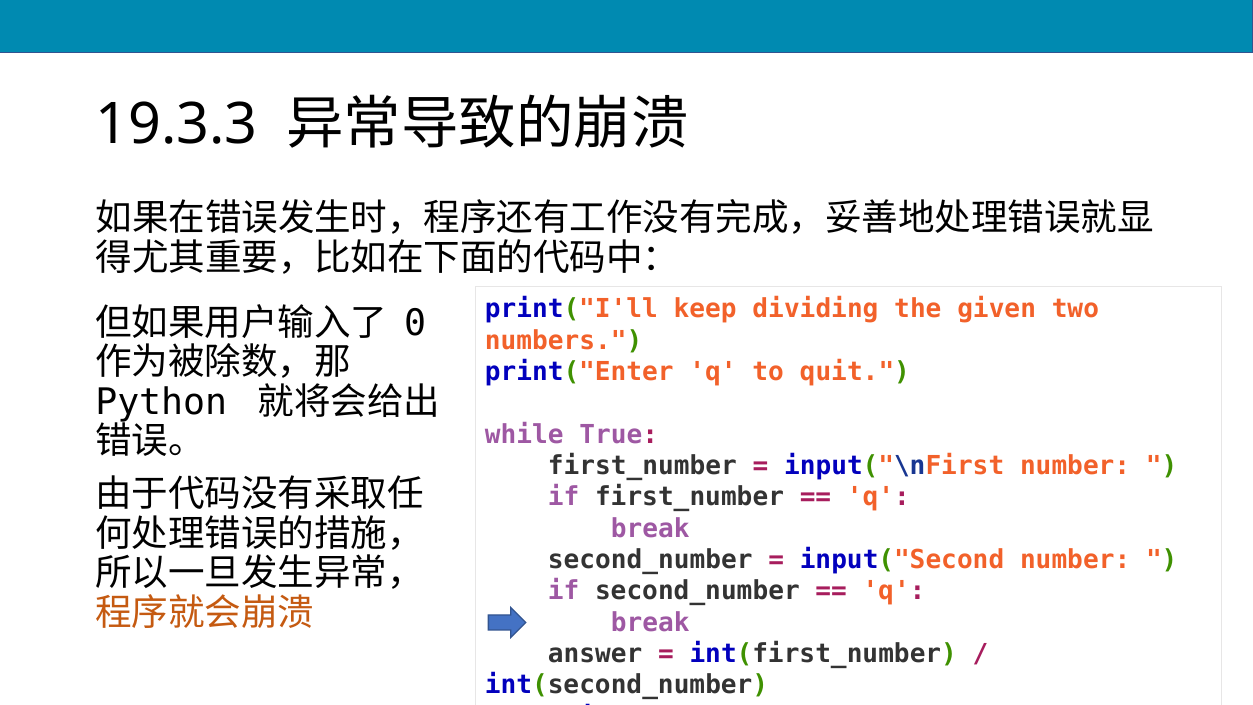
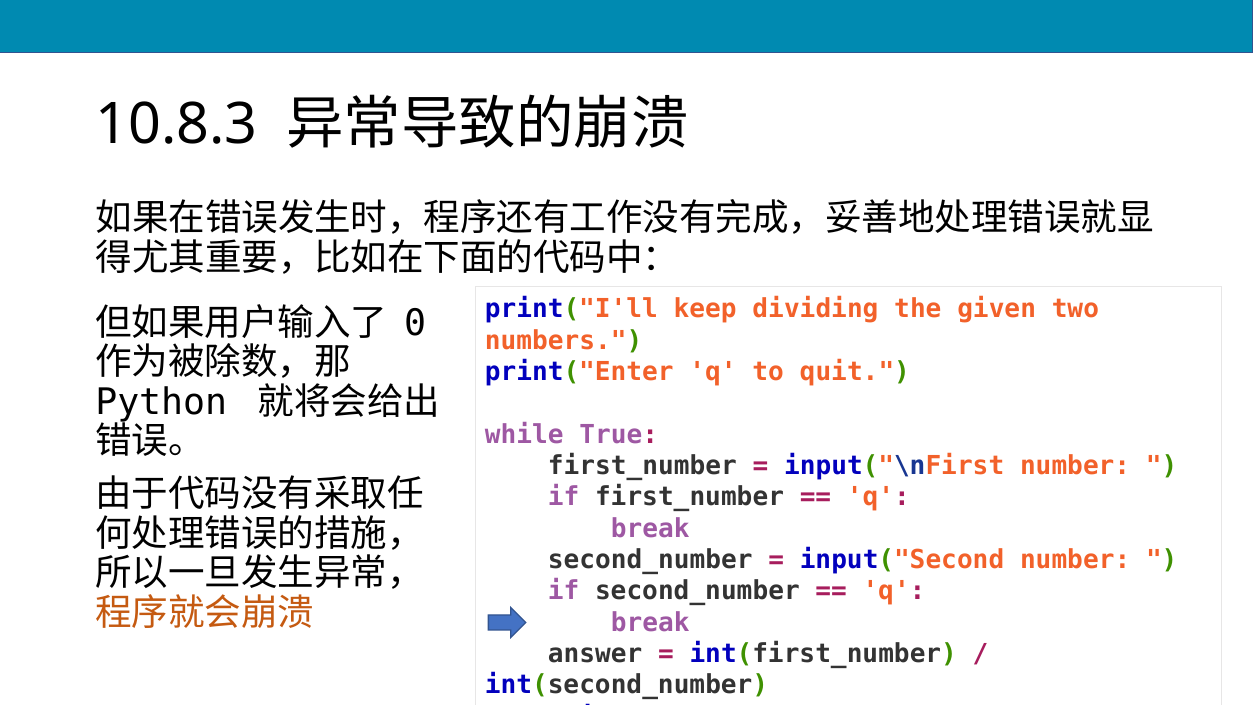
19.3.3: 19.3.3 -> 10.8.3
